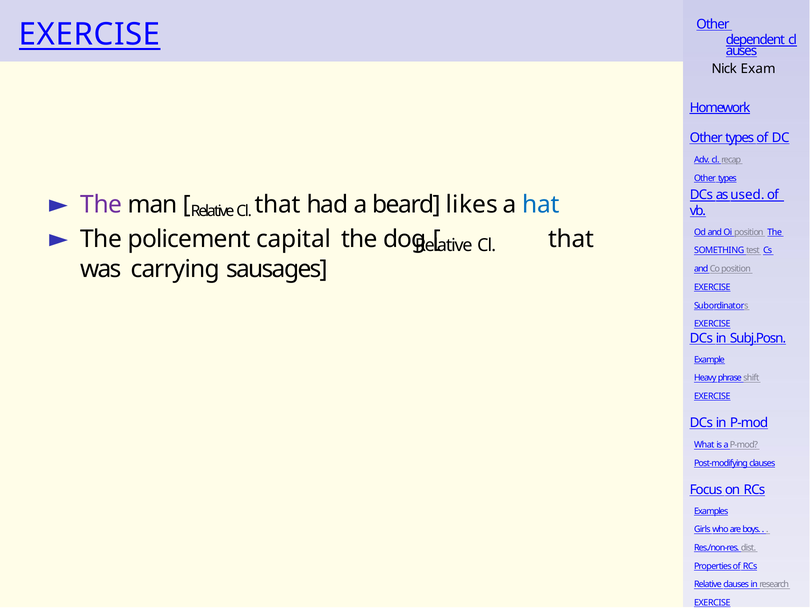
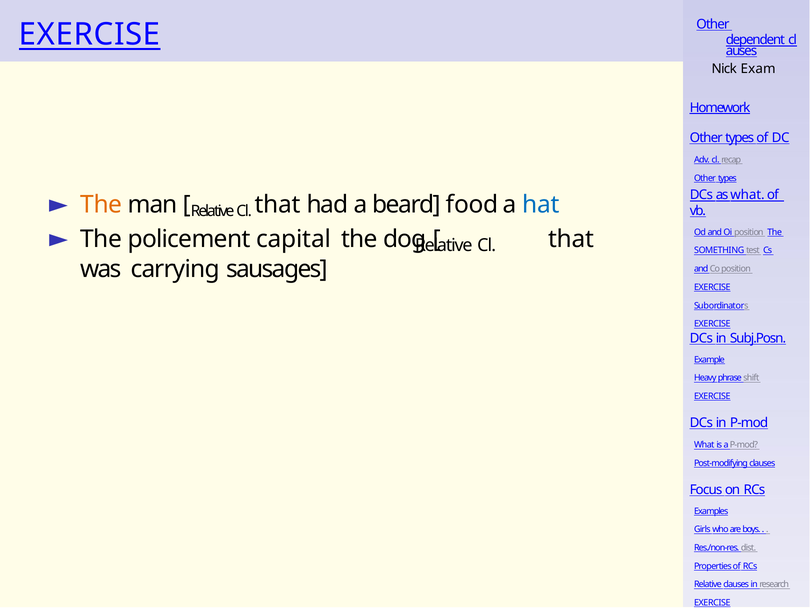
as used: used -> what
The at (101, 205) colour: purple -> orange
likes: likes -> food
